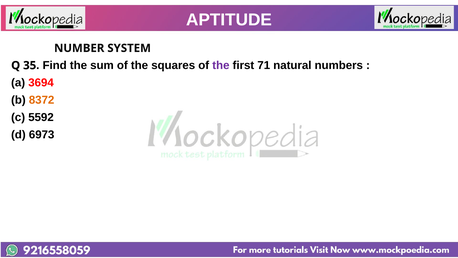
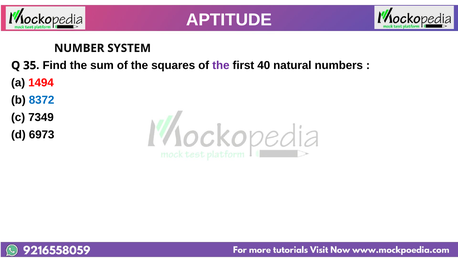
71: 71 -> 40
3694: 3694 -> 1494
8372 colour: orange -> blue
5592: 5592 -> 7349
